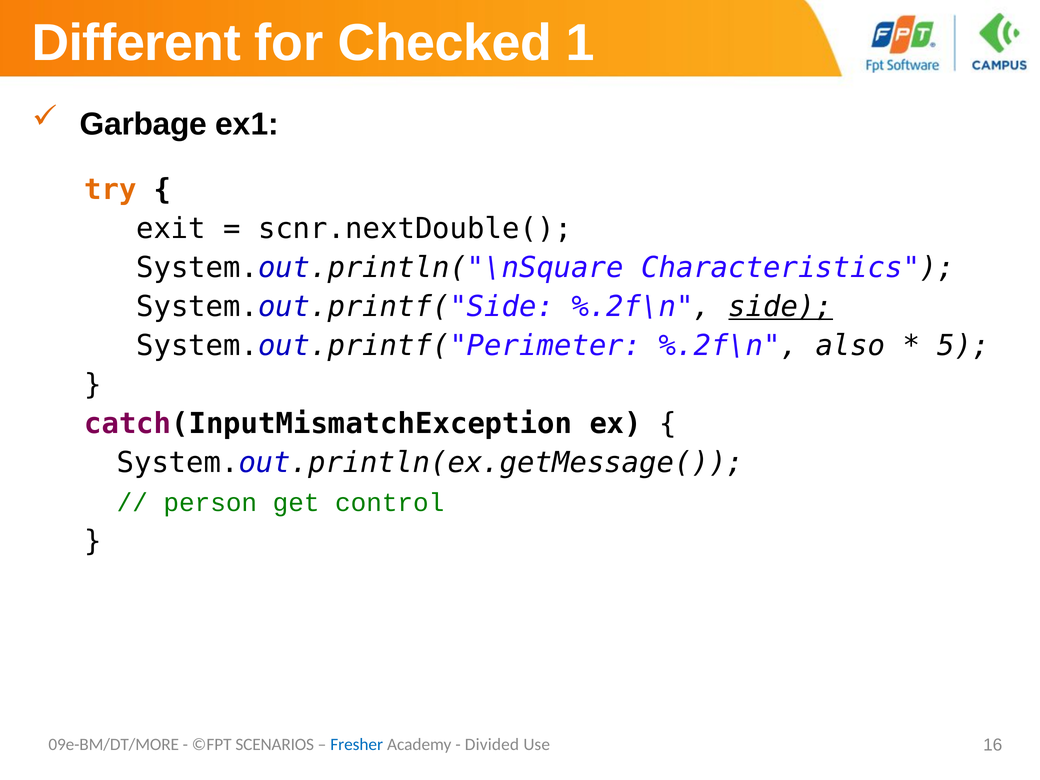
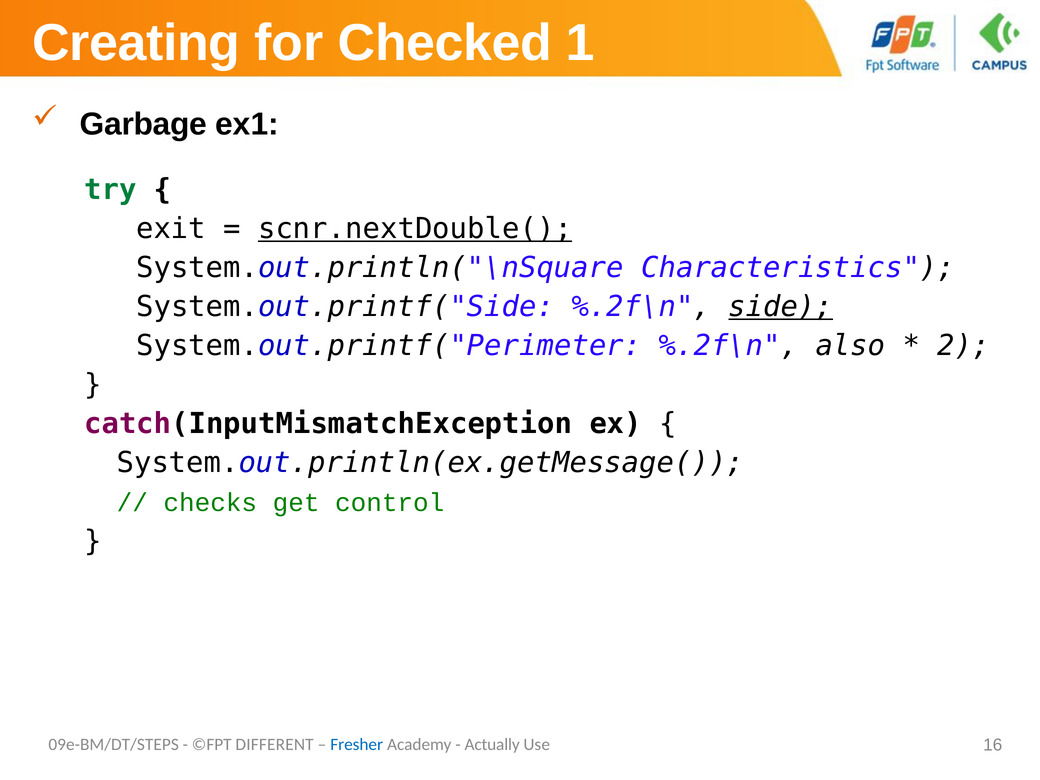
Different: Different -> Creating
try colour: orange -> green
scnr.nextDouble( underline: none -> present
5: 5 -> 2
person: person -> checks
09e-BM/DT/MORE: 09e-BM/DT/MORE -> 09e-BM/DT/STEPS
SCENARIOS: SCENARIOS -> DIFFERENT
Divided: Divided -> Actually
